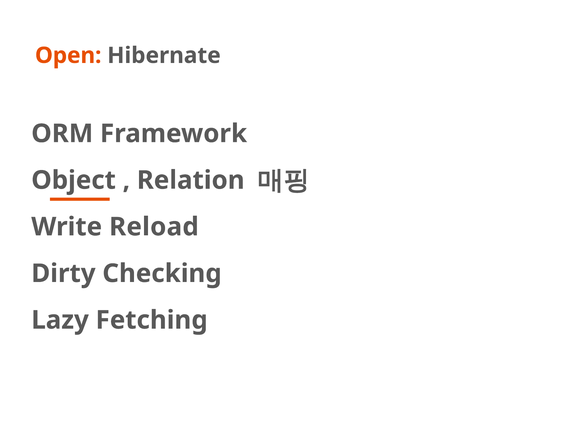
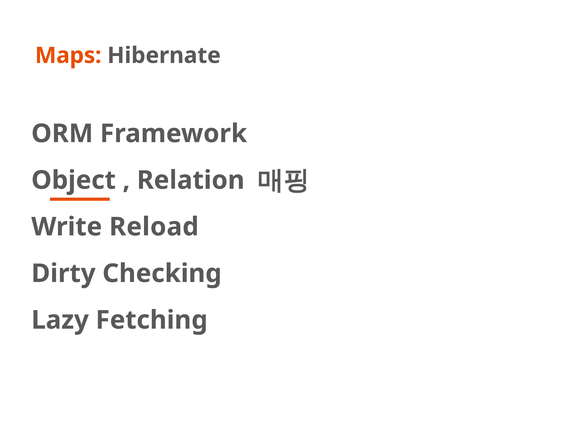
Open: Open -> Maps
